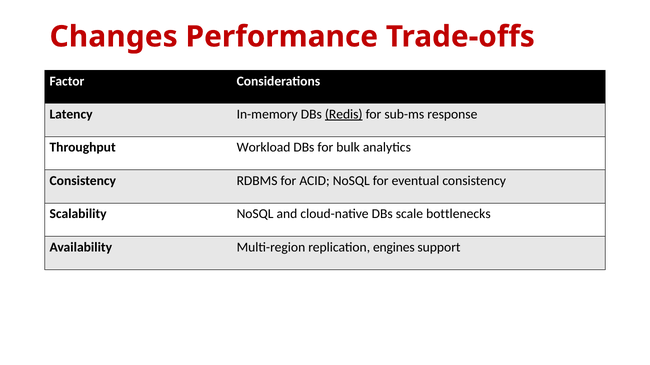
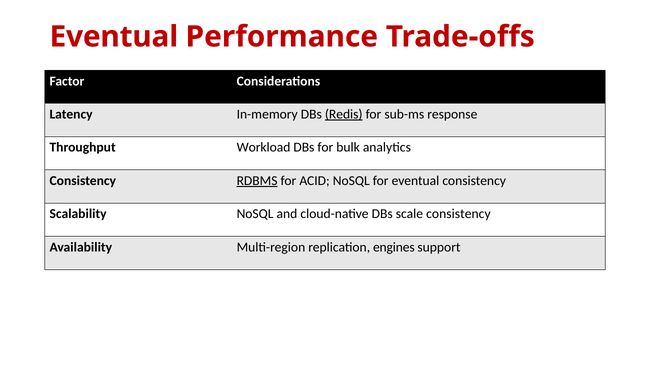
Changes at (114, 37): Changes -> Eventual
RDBMS underline: none -> present
scale bottlenecks: bottlenecks -> consistency
